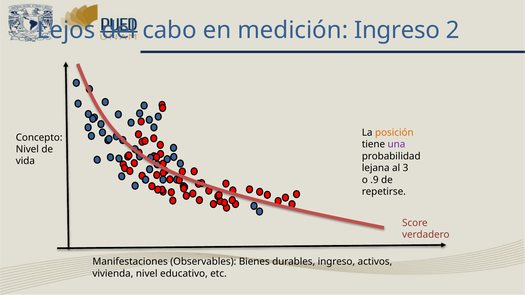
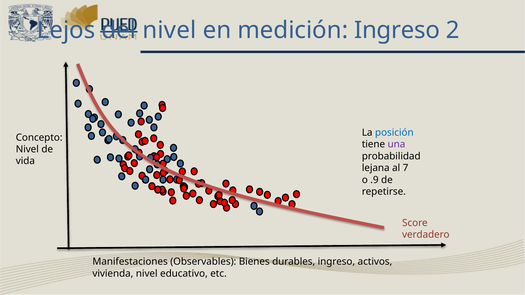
del cabo: cabo -> nivel
posición colour: orange -> blue
3: 3 -> 7
